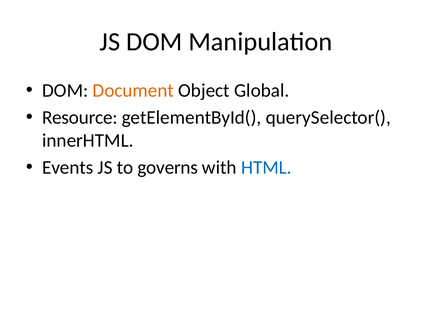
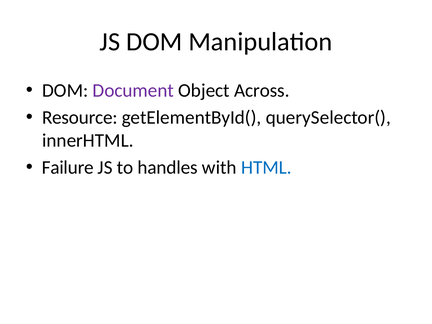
Document colour: orange -> purple
Global: Global -> Across
Events: Events -> Failure
governs: governs -> handles
